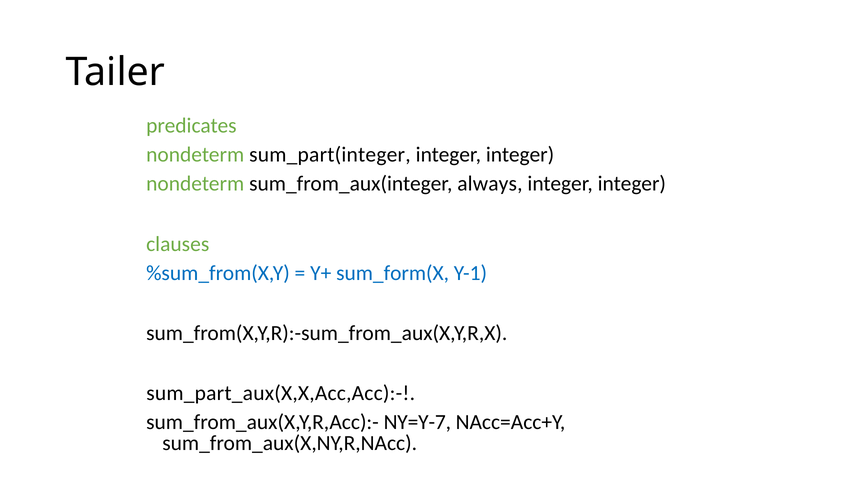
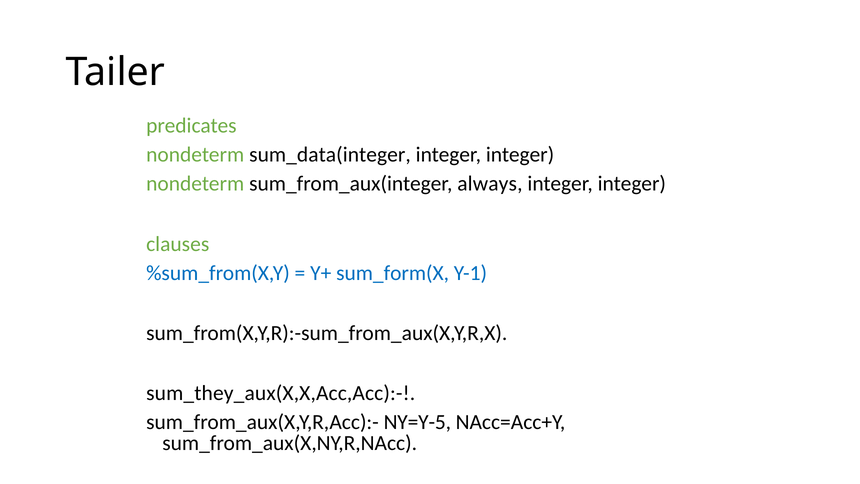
sum_part(integer: sum_part(integer -> sum_data(integer
sum_part_aux(X,X,Acc,Acc):-: sum_part_aux(X,X,Acc,Acc):- -> sum_they_aux(X,X,Acc,Acc):-
NY=Y-7: NY=Y-7 -> NY=Y-5
